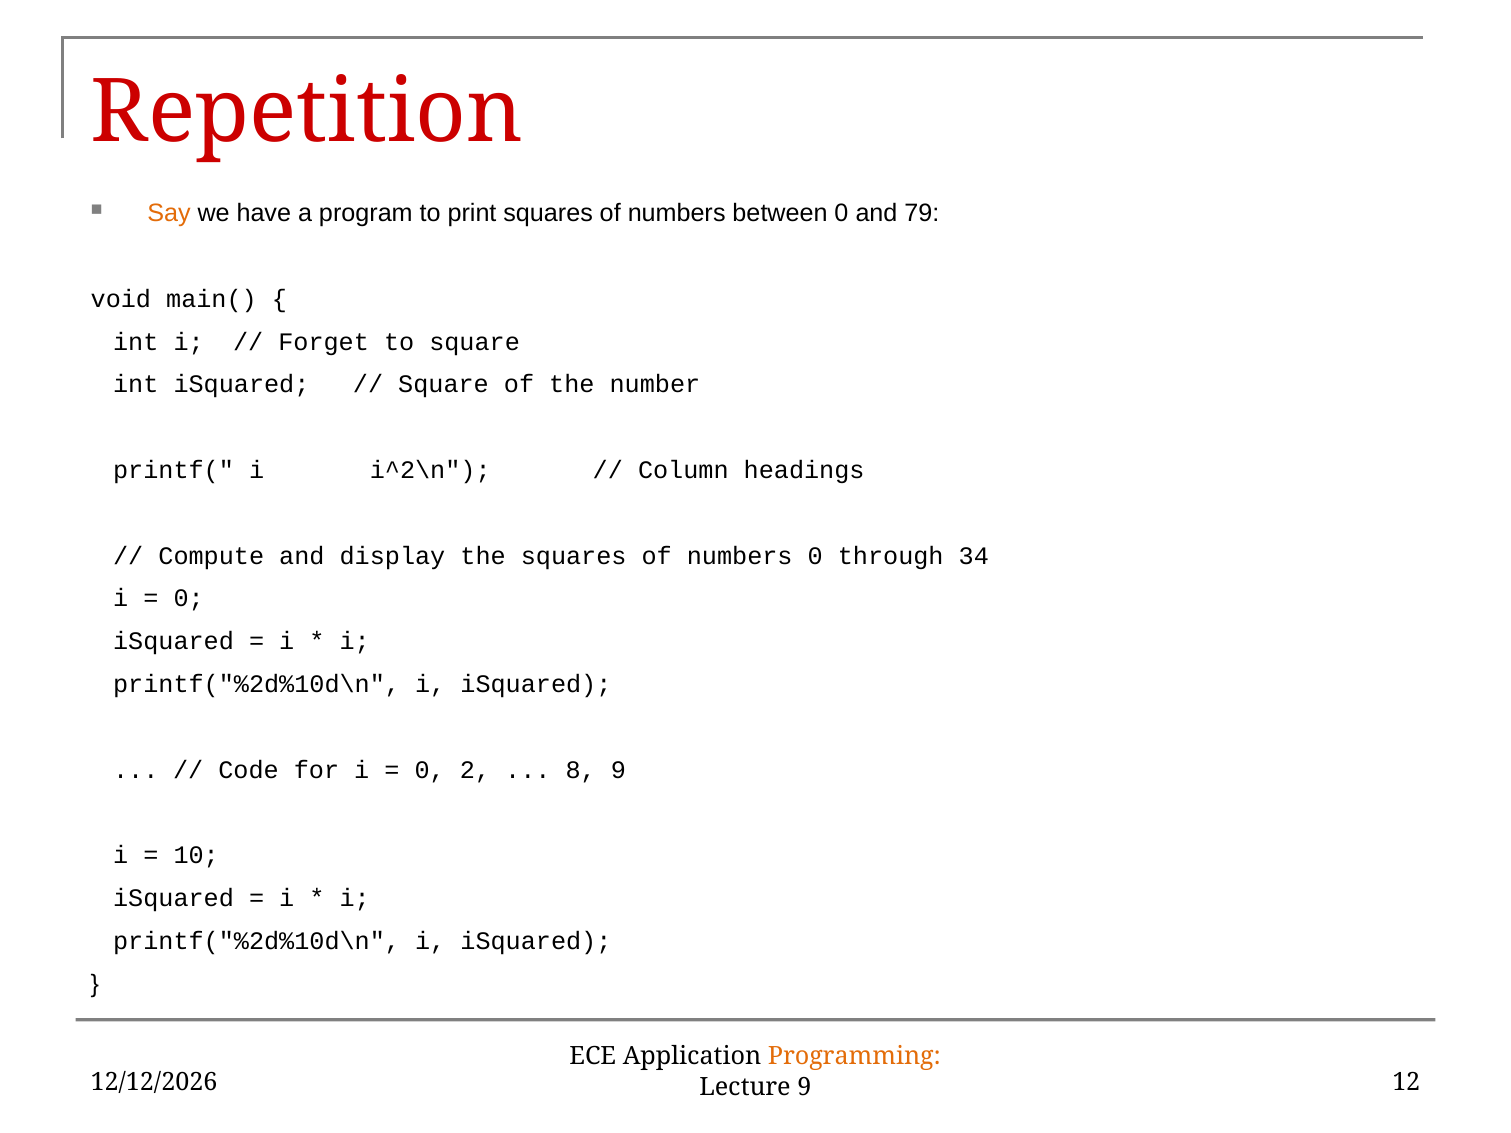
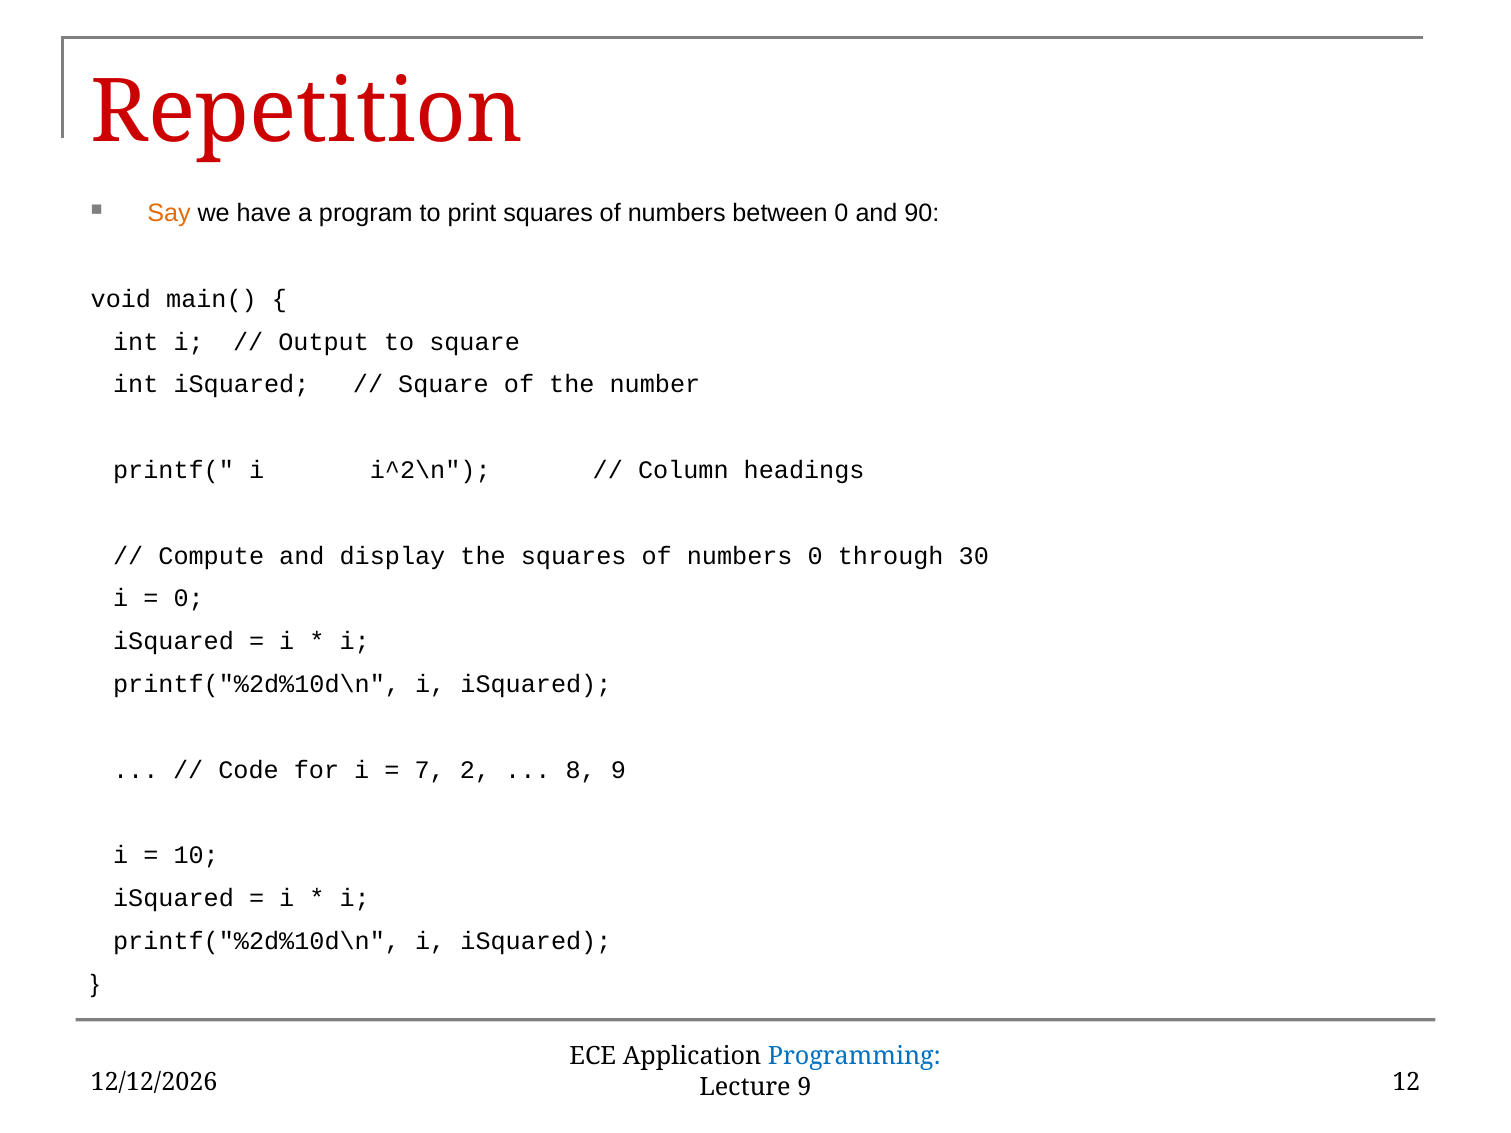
79: 79 -> 90
Forget: Forget -> Output
34: 34 -> 30
0 at (430, 770): 0 -> 7
Programming colour: orange -> blue
